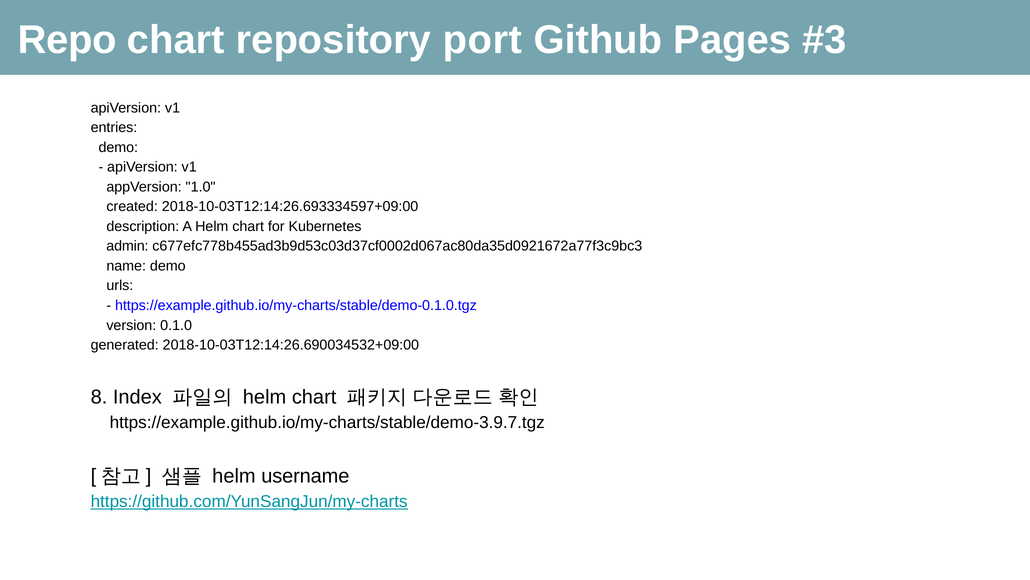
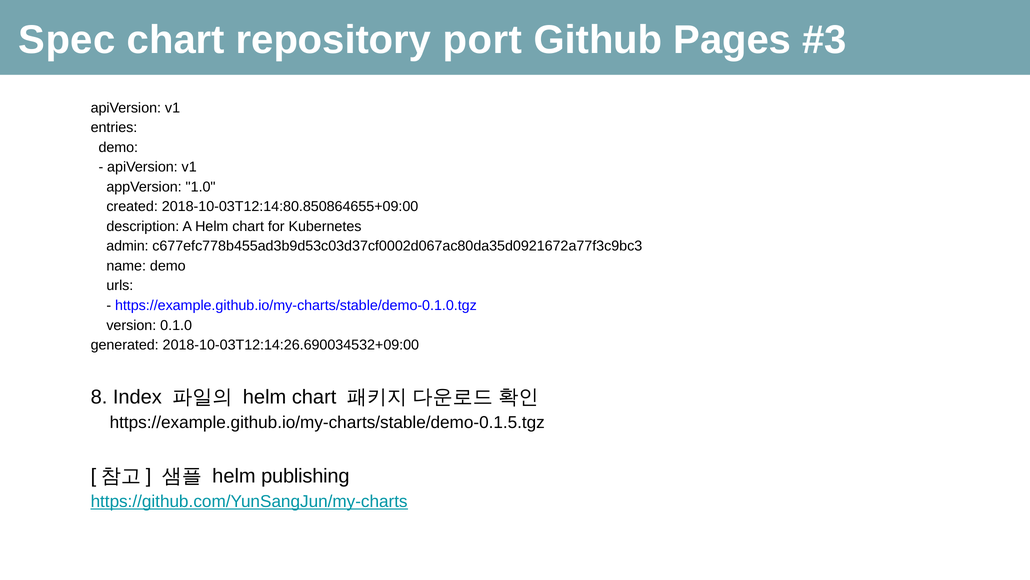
Repo: Repo -> Spec
2018-10-03T12:14:26.693334597+09:00: 2018-10-03T12:14:26.693334597+09:00 -> 2018-10-03T12:14:80.850864655+09:00
https://example.github.io/my-charts/stable/demo-3.9.7.tgz: https://example.github.io/my-charts/stable/demo-3.9.7.tgz -> https://example.github.io/my-charts/stable/demo-0.1.5.tgz
username: username -> publishing
